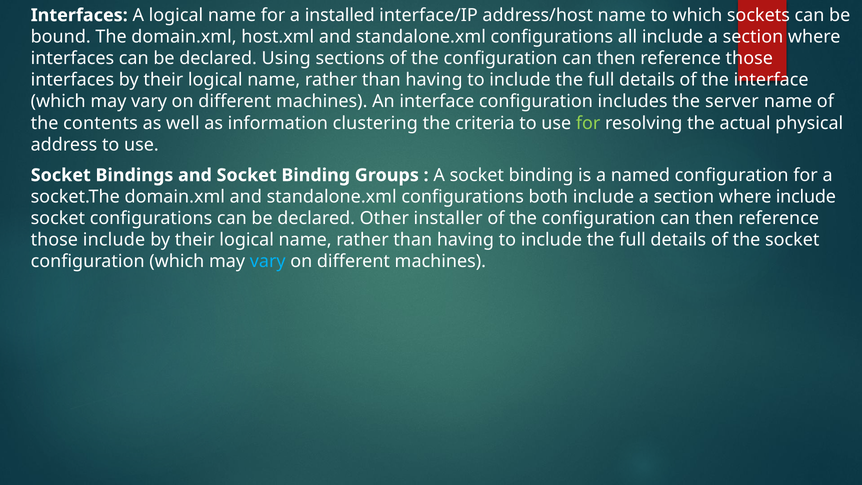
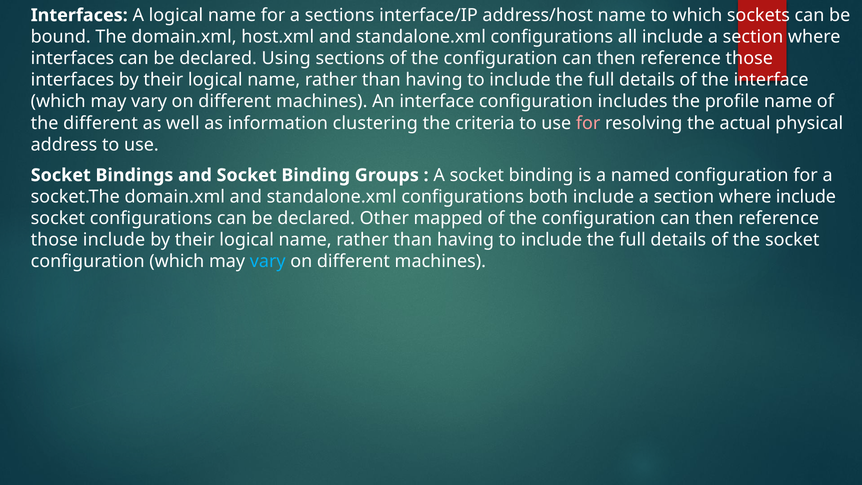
a installed: installed -> sections
server: server -> profile
the contents: contents -> different
for at (588, 123) colour: light green -> pink
installer: installer -> mapped
